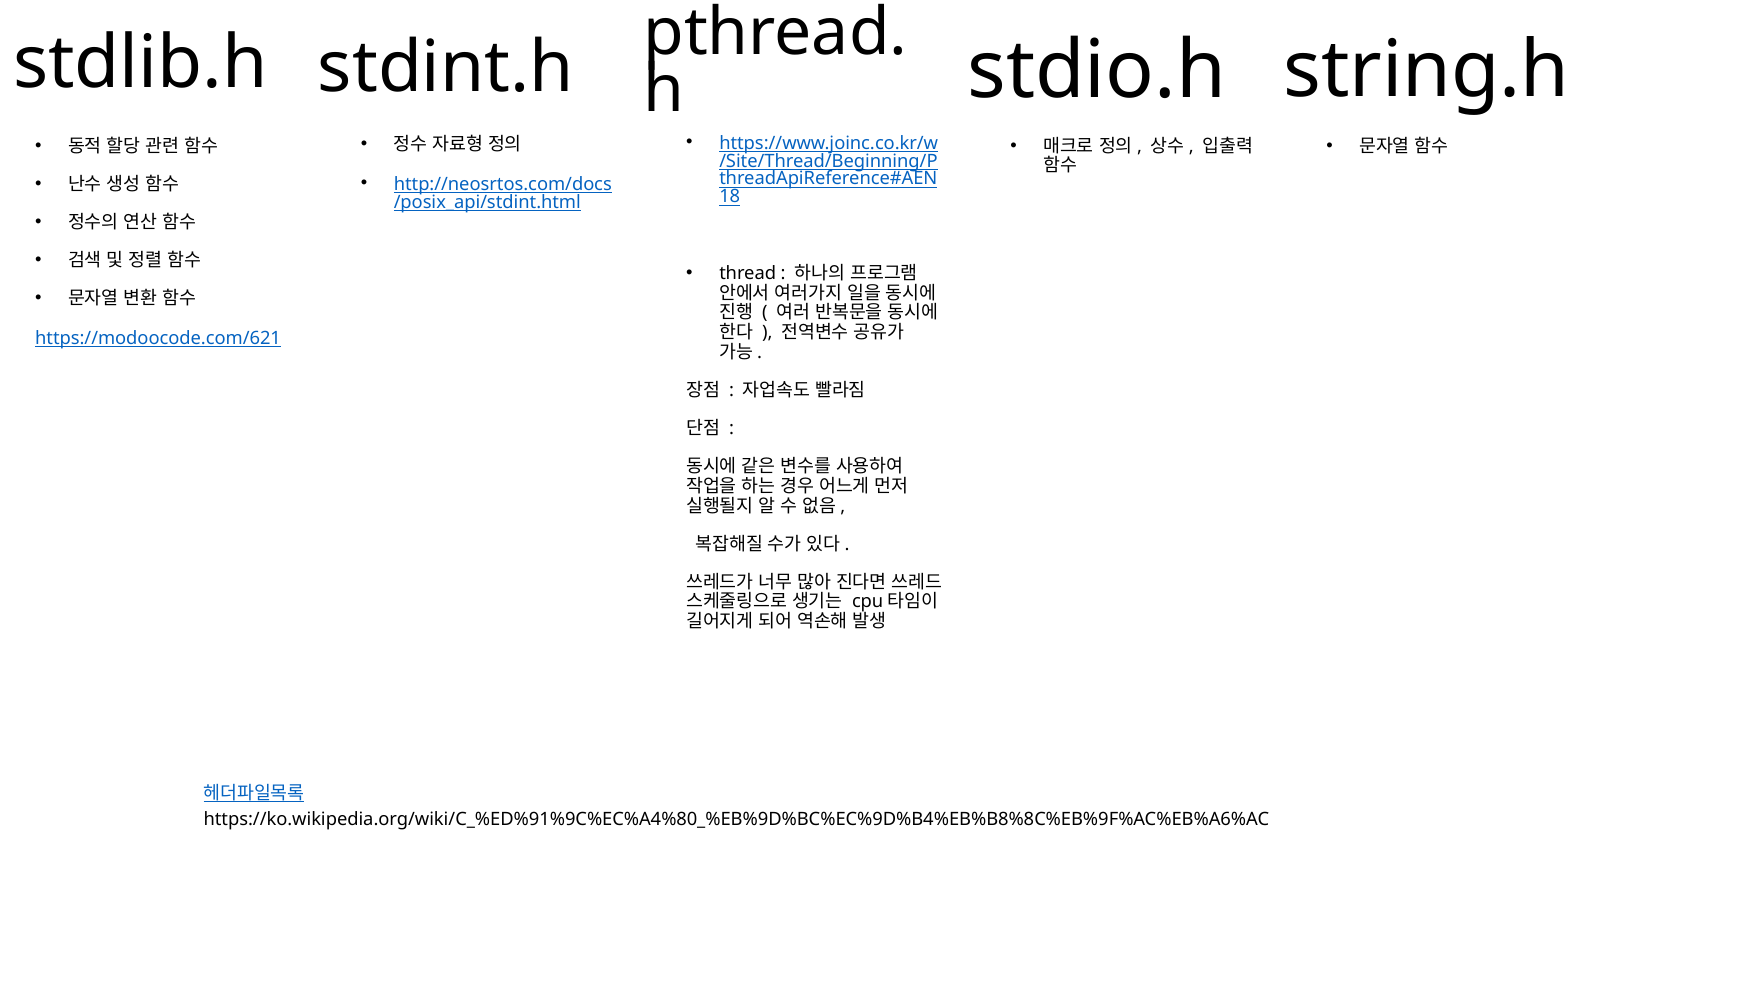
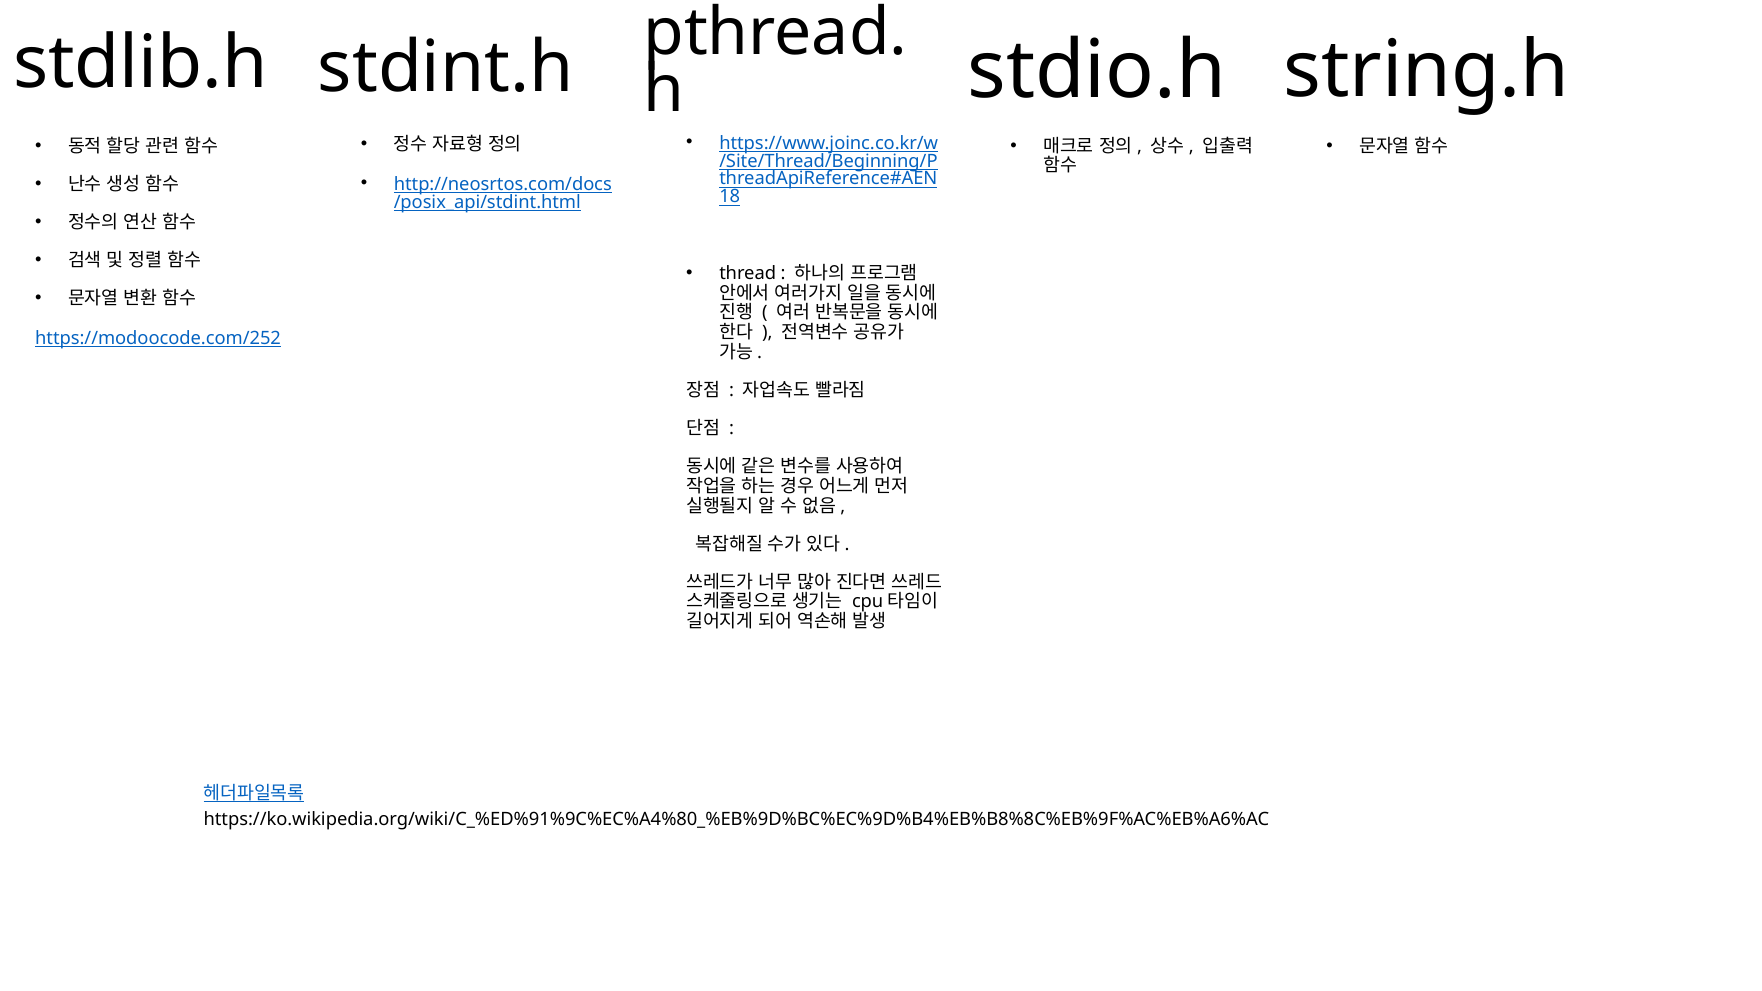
https://modoocode.com/621: https://modoocode.com/621 -> https://modoocode.com/252
